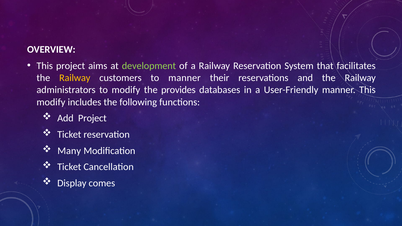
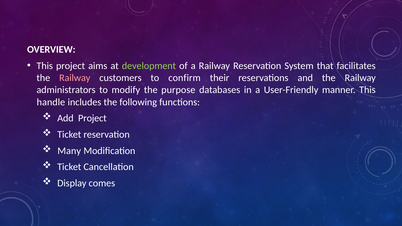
Railway at (75, 78) colour: yellow -> pink
to manner: manner -> confirm
provides: provides -> purpose
modify at (51, 102): modify -> handle
